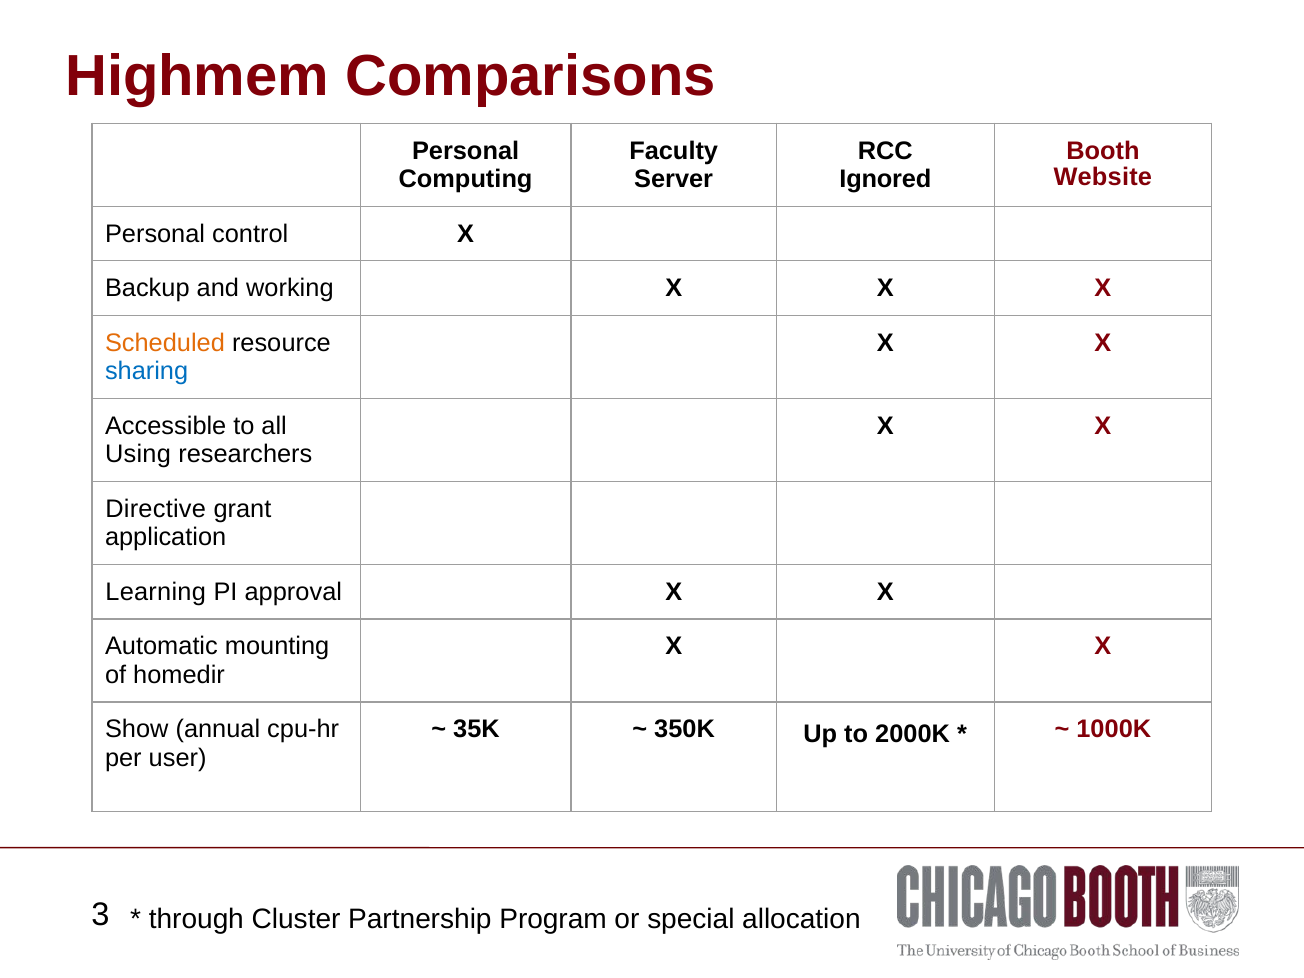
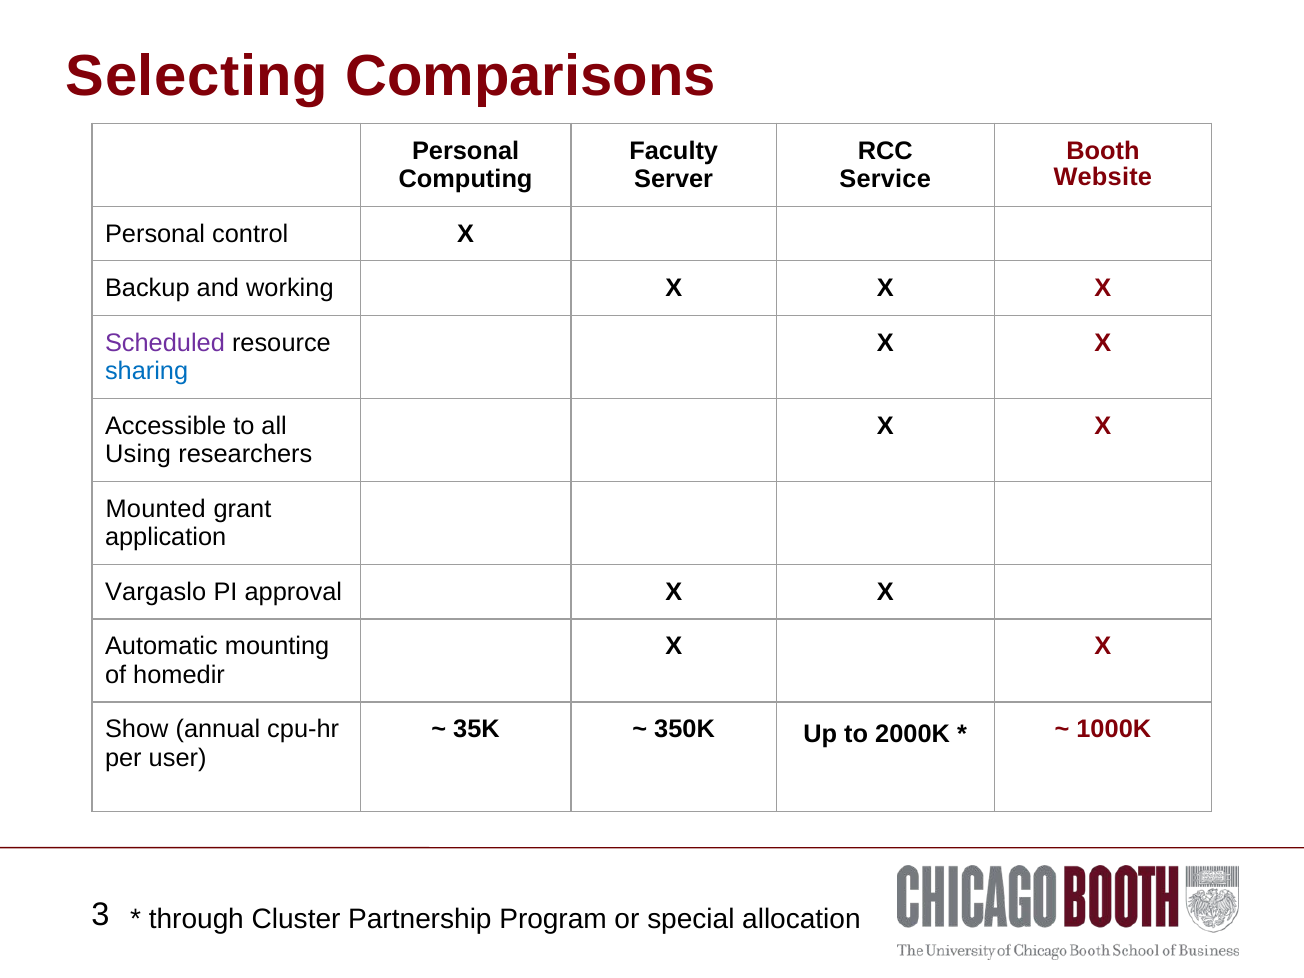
Highmem: Highmem -> Selecting
Ignored: Ignored -> Service
Scheduled colour: orange -> purple
Directive: Directive -> Mounted
Learning: Learning -> Vargaslo
